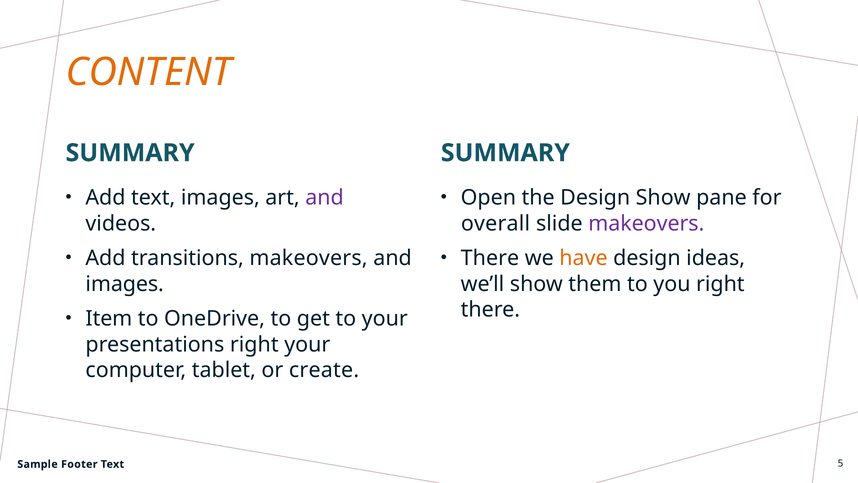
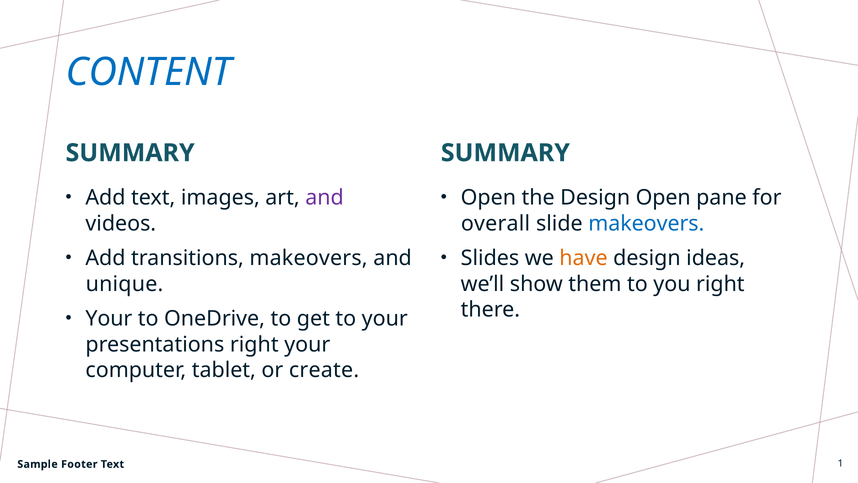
CONTENT colour: orange -> blue
Design Show: Show -> Open
makeovers at (646, 223) colour: purple -> blue
There at (490, 258): There -> Slides
images at (125, 284): images -> unique
Item at (109, 318): Item -> Your
5: 5 -> 1
